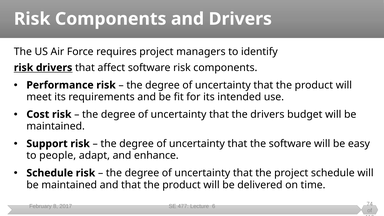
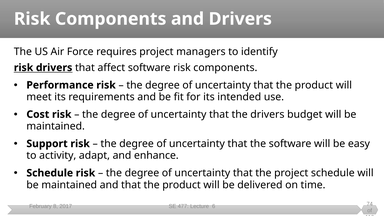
people: people -> activity
